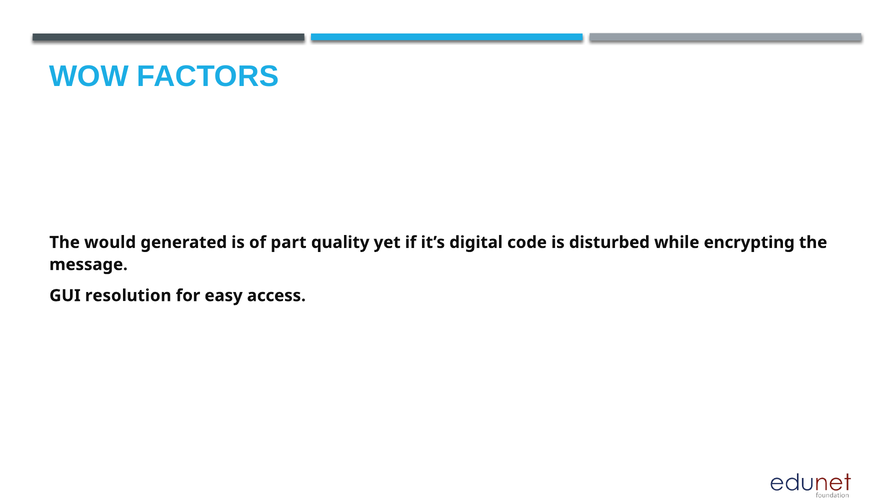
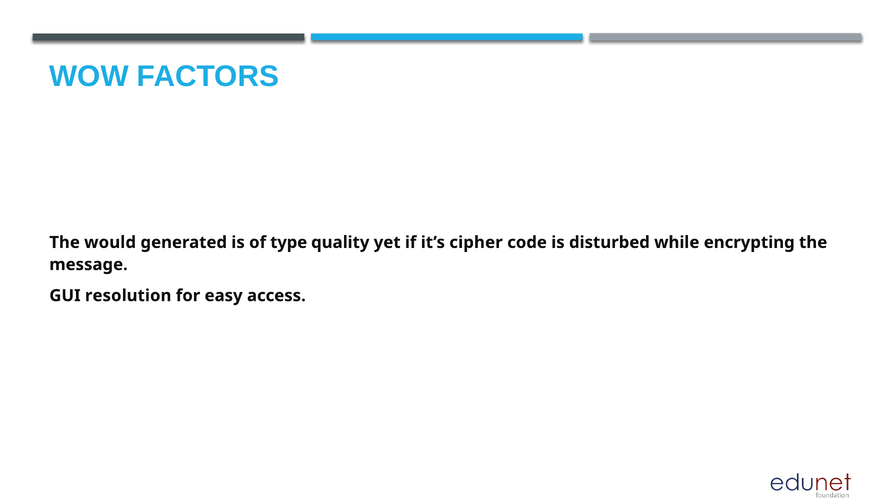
part: part -> type
digital: digital -> cipher
